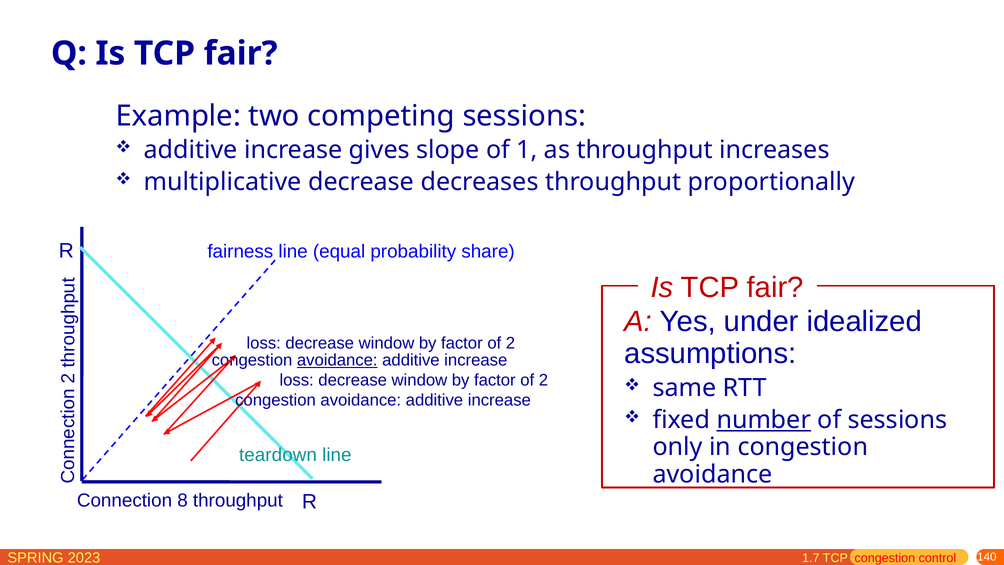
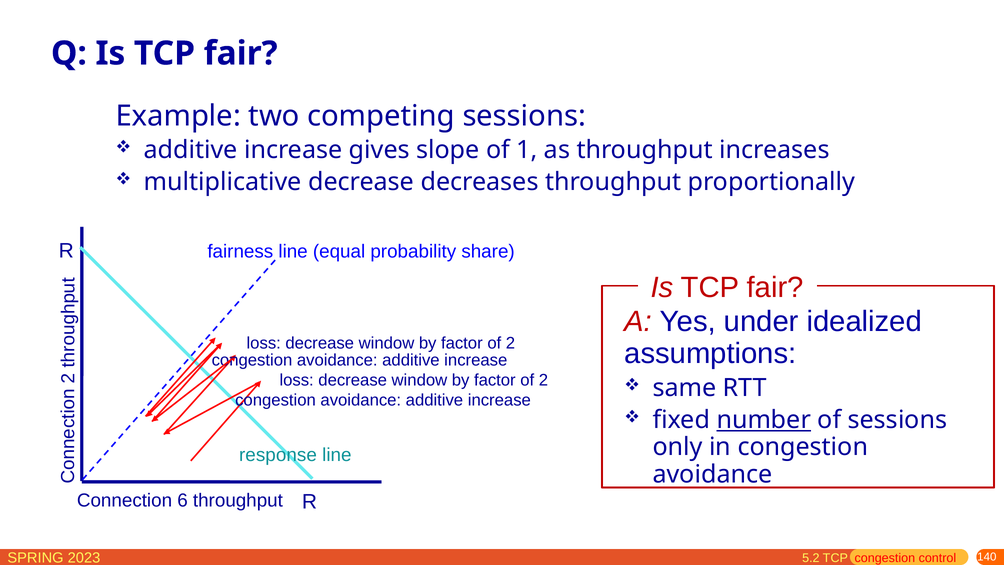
avoidance at (337, 360) underline: present -> none
teardown: teardown -> response
8: 8 -> 6
1.7: 1.7 -> 5.2
